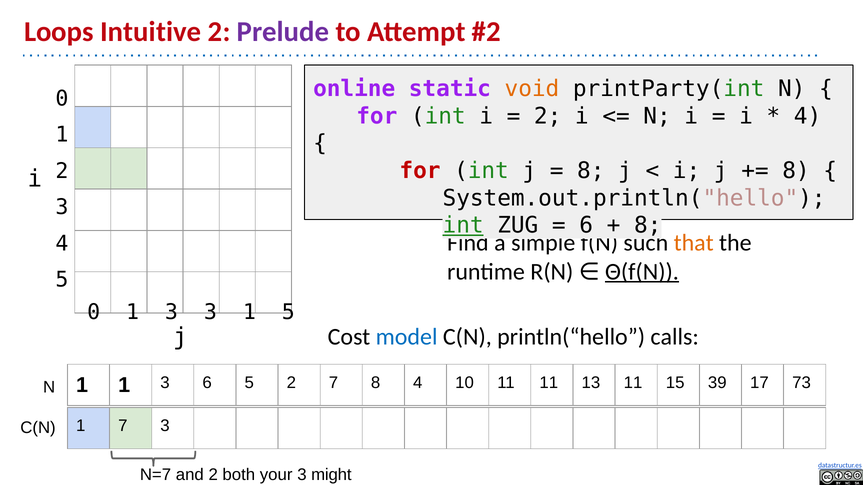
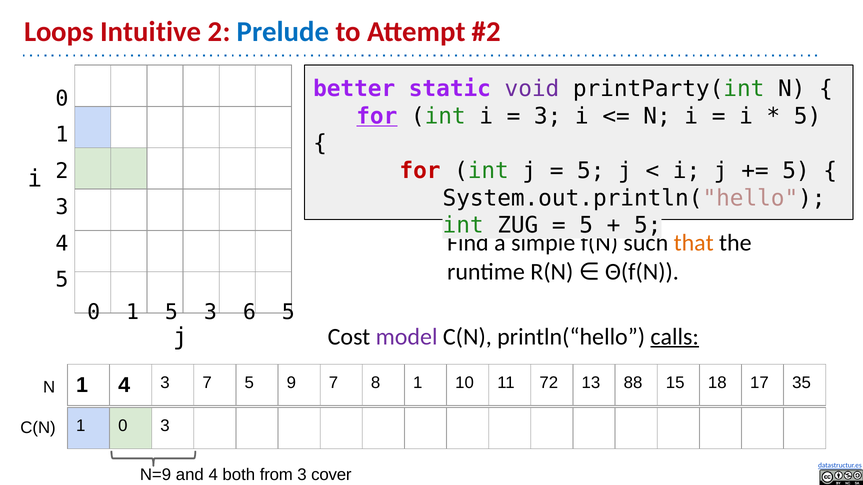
Prelude colour: purple -> blue
online: online -> better
void colour: orange -> purple
for at (377, 116) underline: none -> present
2 at (548, 116): 2 -> 3
4 at (807, 116): 4 -> 5
8 at (591, 171): 8 -> 5
8 at (796, 171): 8 -> 5
int at (463, 226) underline: present -> none
6 at (586, 226): 6 -> 5
8 at (648, 226): 8 -> 5
Θ(f(N underline: present -> none
0 1 3: 3 -> 5
3 1: 1 -> 6
model colour: blue -> purple
calls underline: none -> present
1 1: 1 -> 4
3 6: 6 -> 7
5 2: 2 -> 9
8 4: 4 -> 1
11 11: 11 -> 72
13 11: 11 -> 88
39: 39 -> 18
73: 73 -> 35
1 7: 7 -> 0
N=7: N=7 -> N=9
and 2: 2 -> 4
your: your -> from
might: might -> cover
